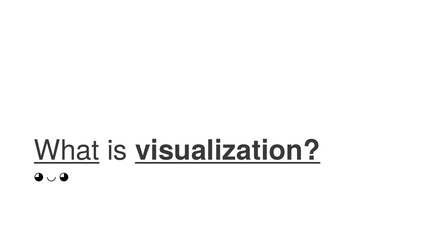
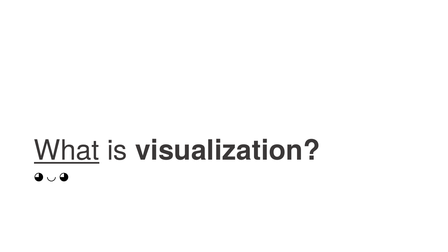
visualization underline: present -> none
